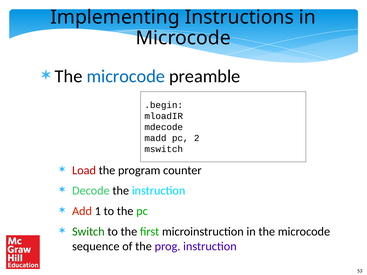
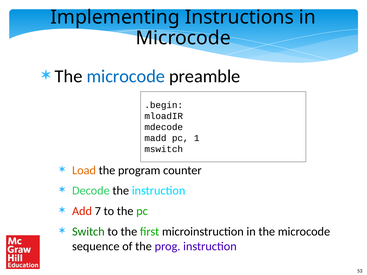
2: 2 -> 1
Load colour: red -> orange
1: 1 -> 7
